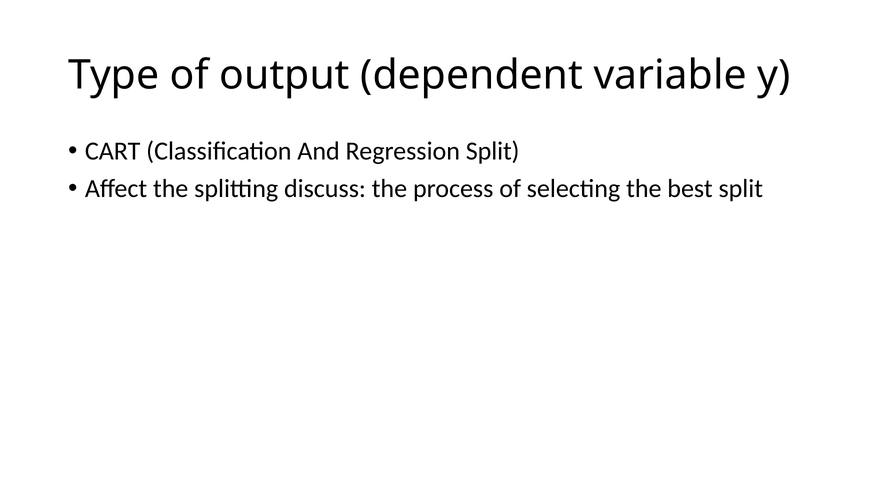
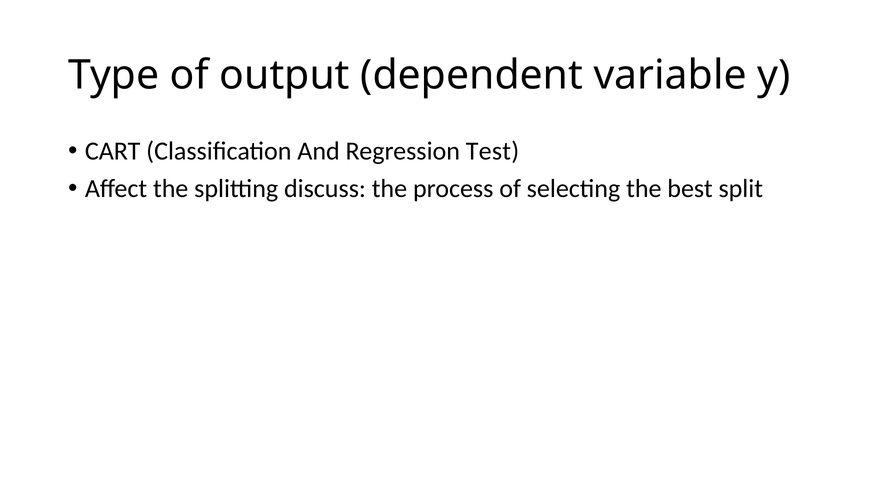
Regression Split: Split -> Test
